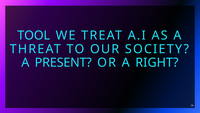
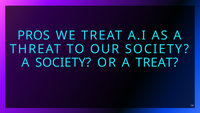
TOOL: TOOL -> PROS
A PRESENT: PRESENT -> SOCIETY
A RIGHT: RIGHT -> TREAT
